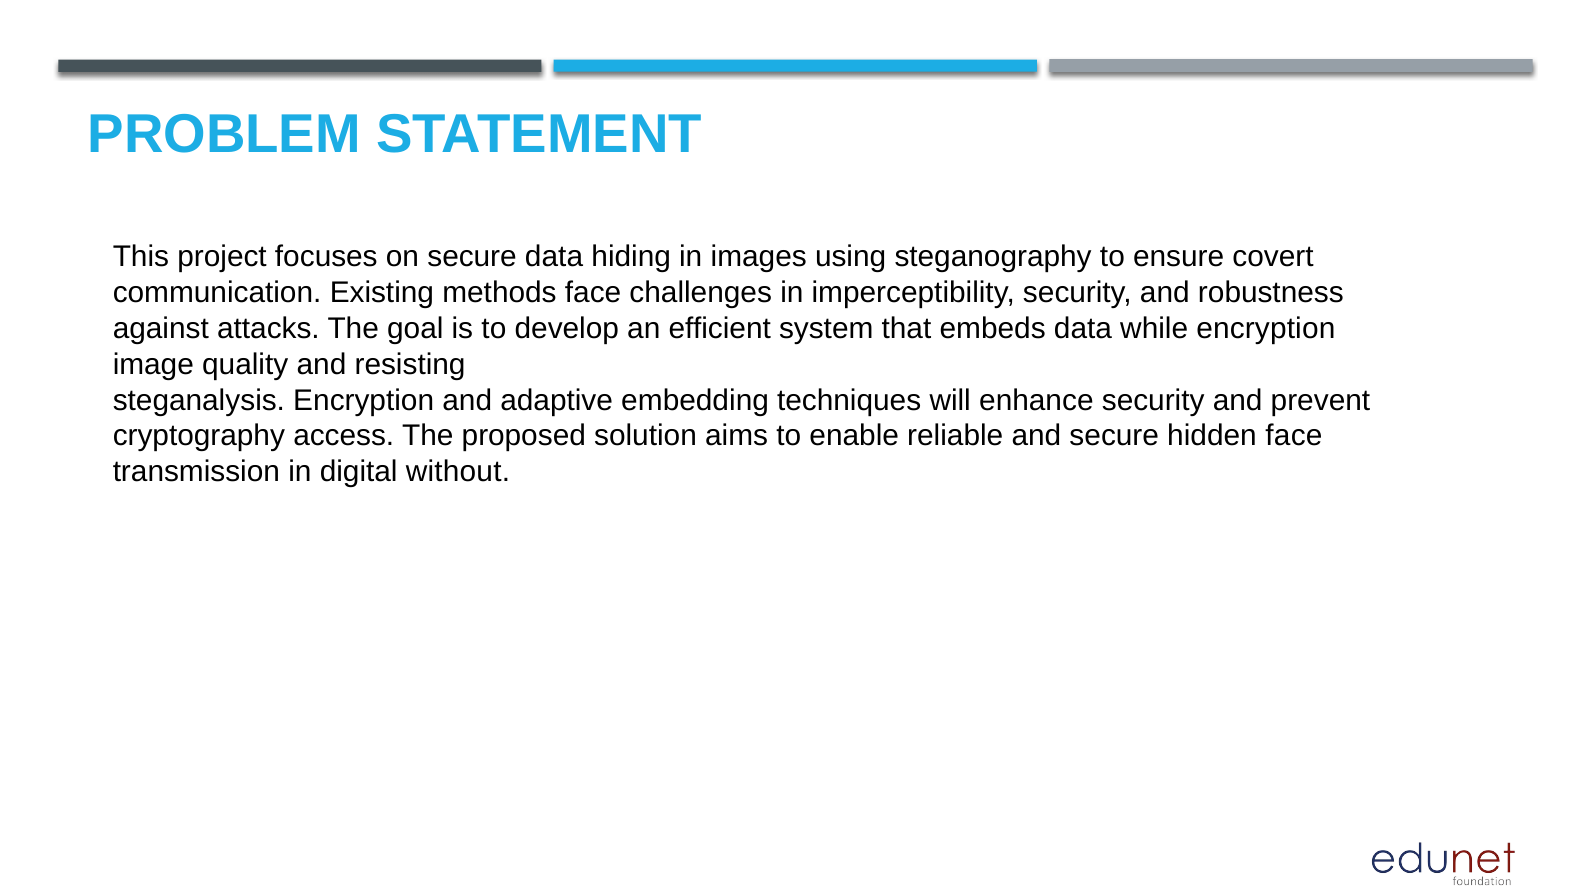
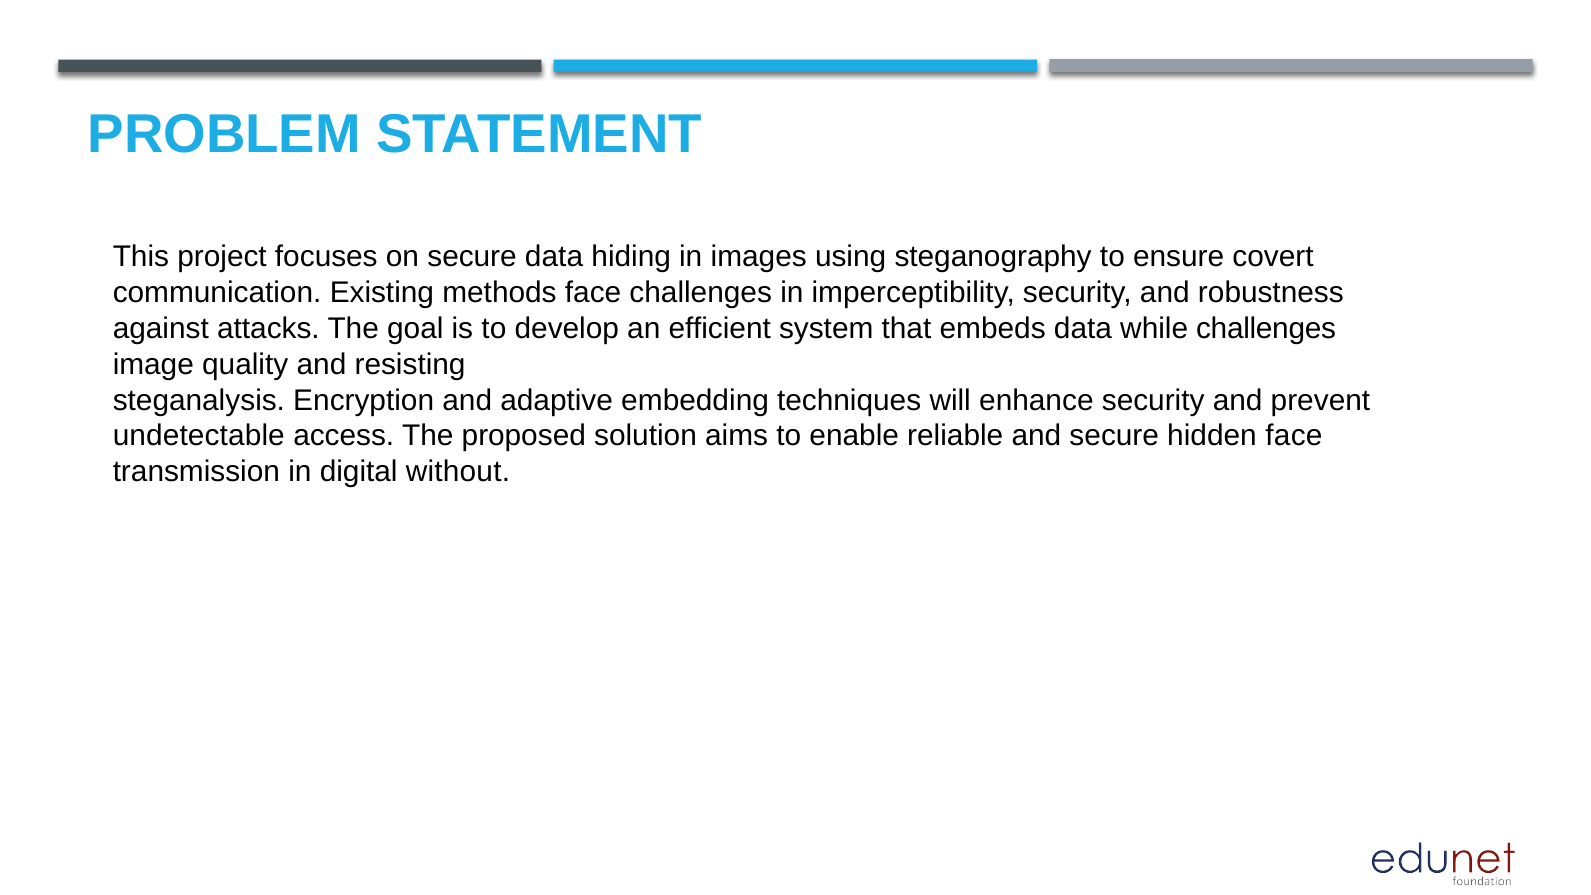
while encryption: encryption -> challenges
cryptography: cryptography -> undetectable
